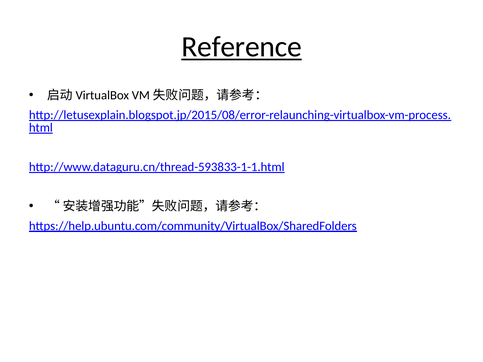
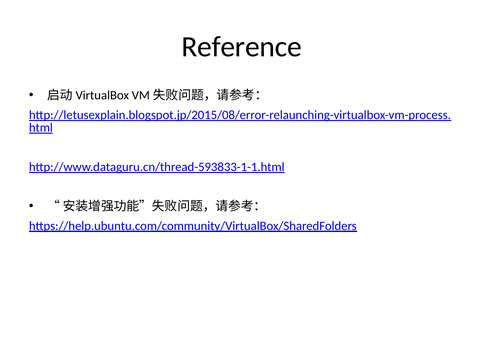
Reference underline: present -> none
